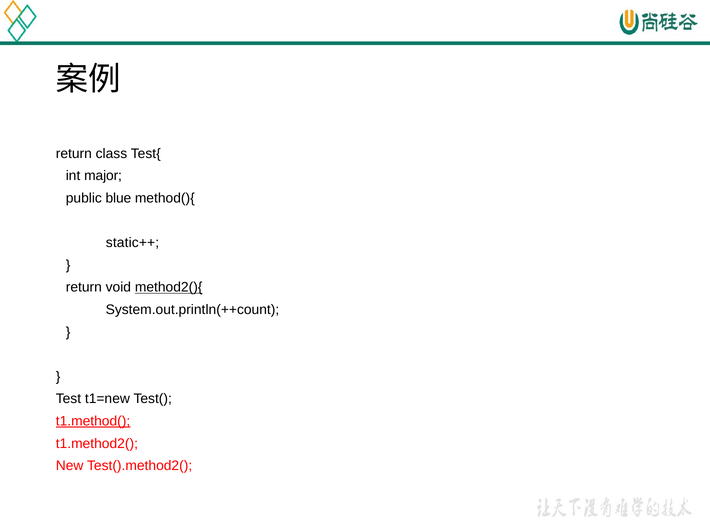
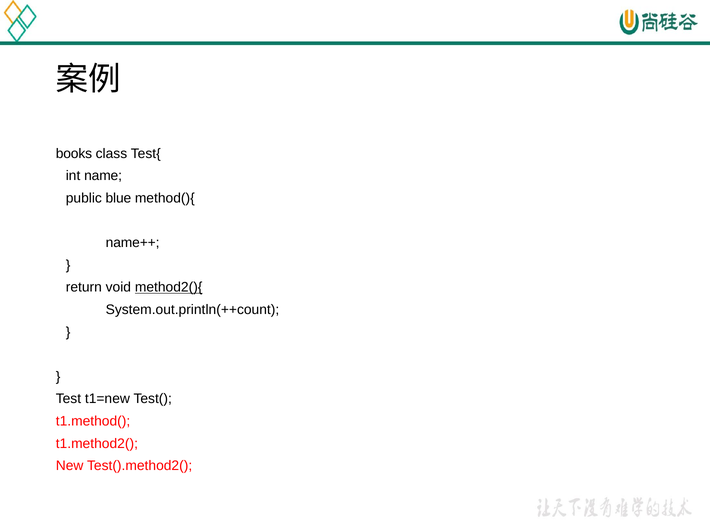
return at (74, 154): return -> books
major: major -> name
static++: static++ -> name++
t1.method( underline: present -> none
